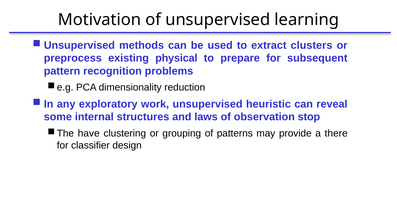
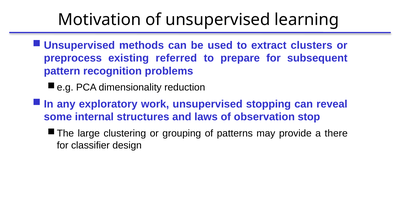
physical: physical -> referred
heuristic: heuristic -> stopping
have: have -> large
